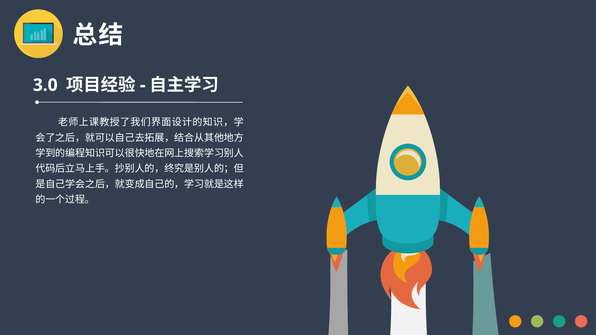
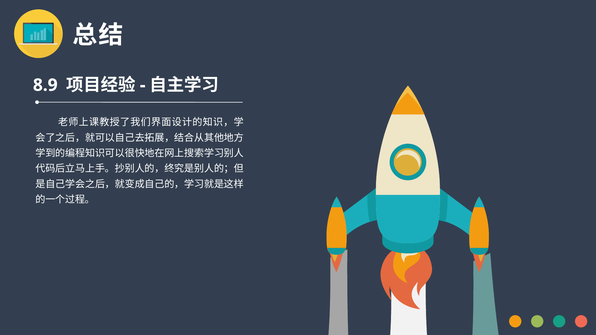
3.0: 3.0 -> 8.9
